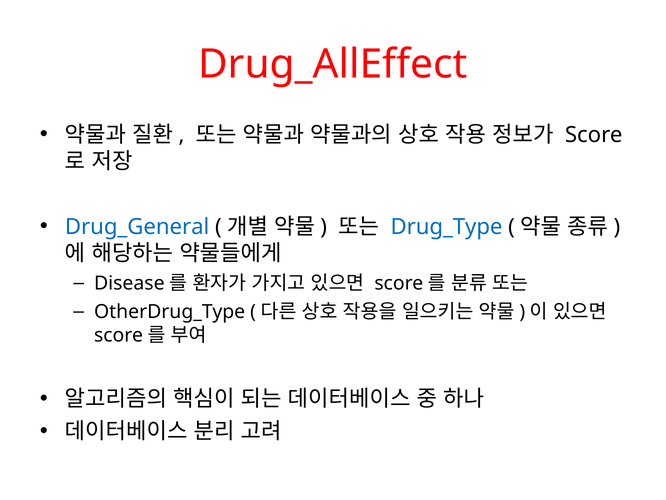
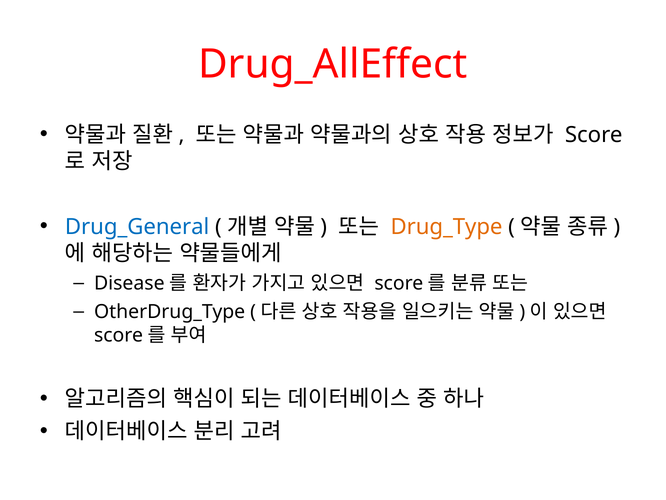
Drug_Type colour: blue -> orange
